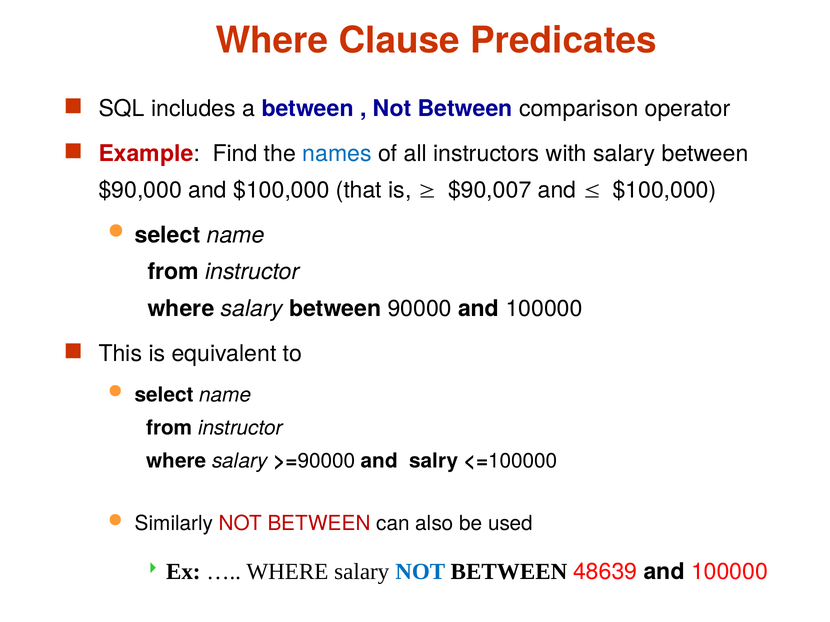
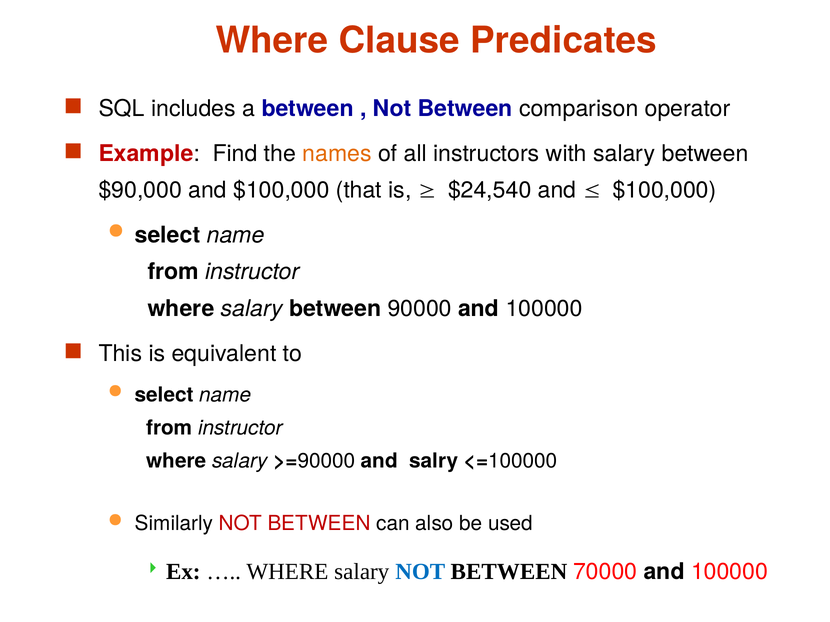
names colour: blue -> orange
$90,007: $90,007 -> $24,540
48639: 48639 -> 70000
